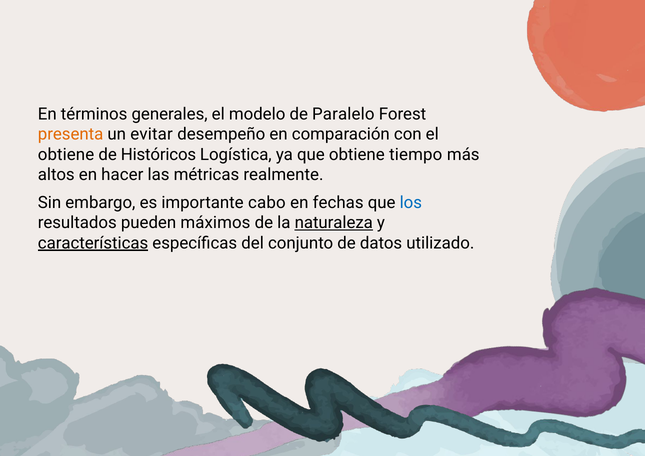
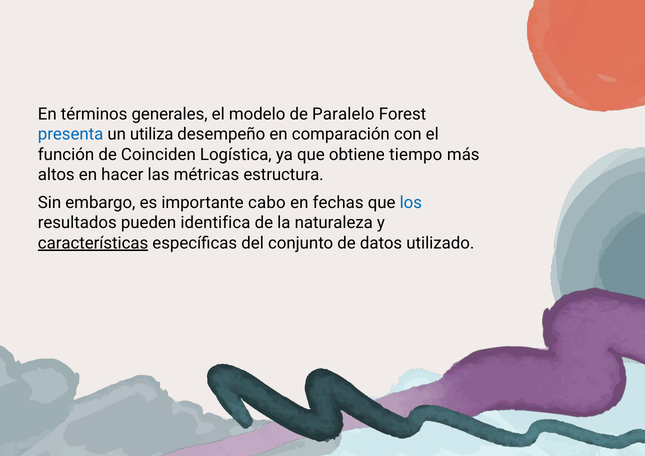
presenta colour: orange -> blue
evitar: evitar -> utiliza
obtiene at (66, 154): obtiene -> función
Históricos: Históricos -> Coinciden
realmente: realmente -> estructura
máximos: máximos -> identifica
naturaleza underline: present -> none
